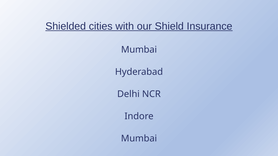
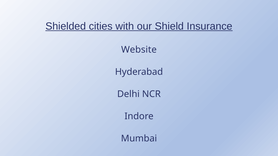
Mumbai at (139, 50): Mumbai -> Website
